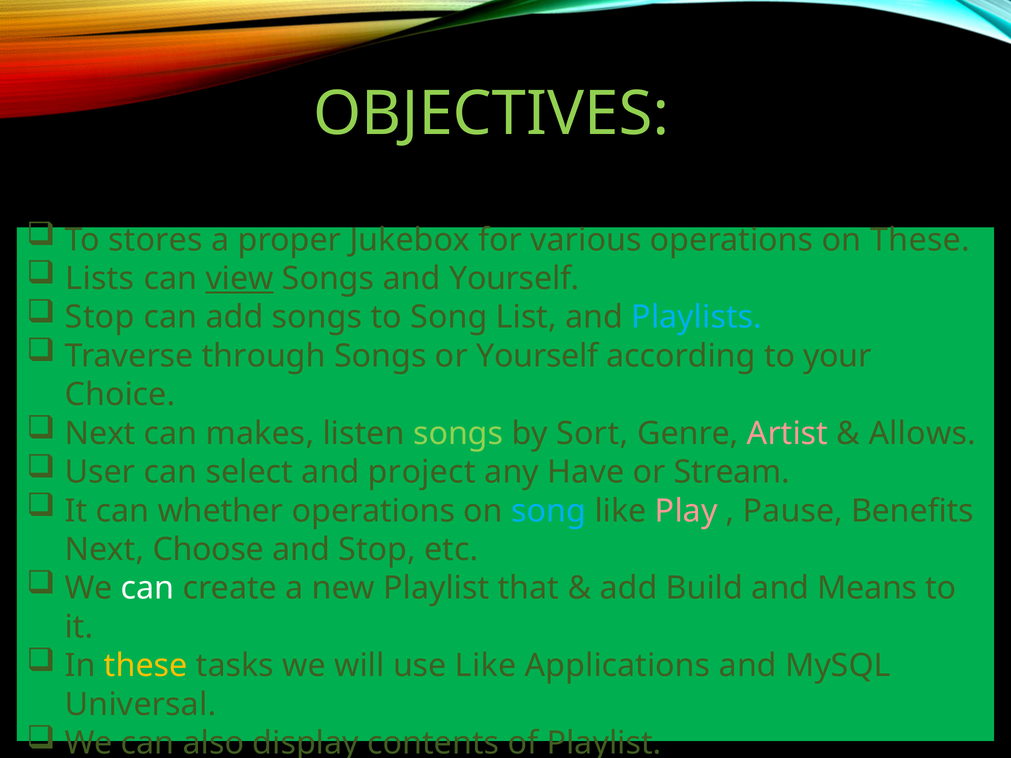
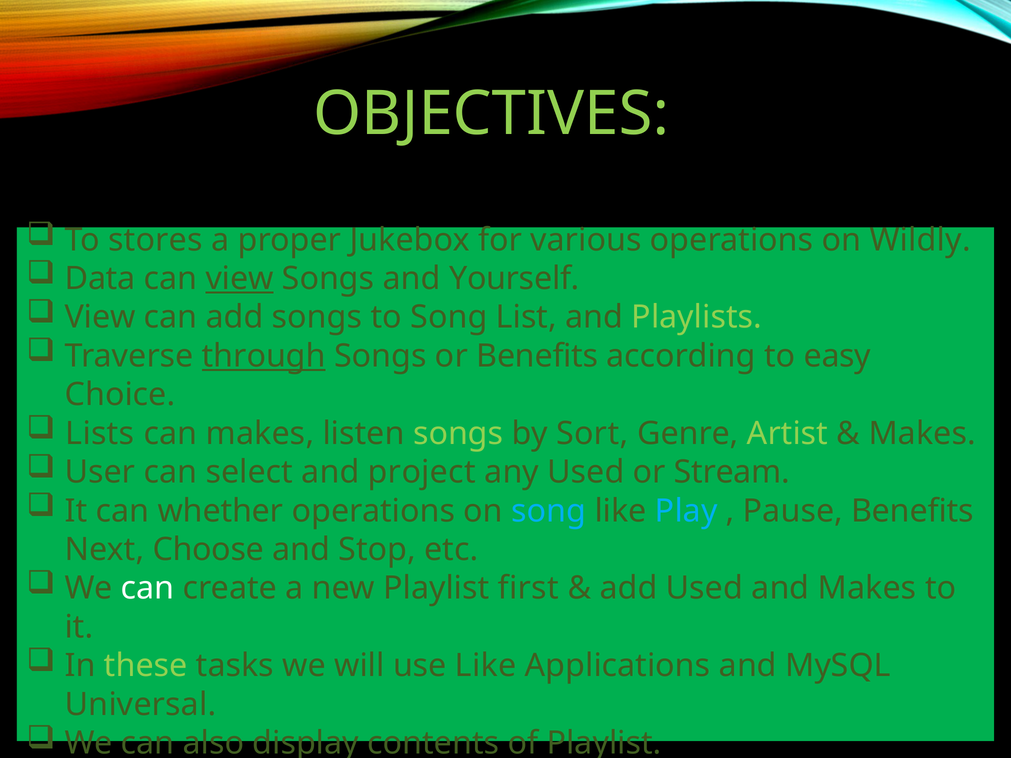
on These: These -> Wildly
Lists: Lists -> Data
Stop at (100, 317): Stop -> View
Playlists colour: light blue -> light green
through underline: none -> present
or Yourself: Yourself -> Benefits
your: your -> easy
Next at (100, 434): Next -> Lists
Artist colour: pink -> light green
Allows at (922, 434): Allows -> Makes
any Have: Have -> Used
Play colour: pink -> light blue
that: that -> first
add Build: Build -> Used
and Means: Means -> Makes
these at (146, 666) colour: yellow -> light green
